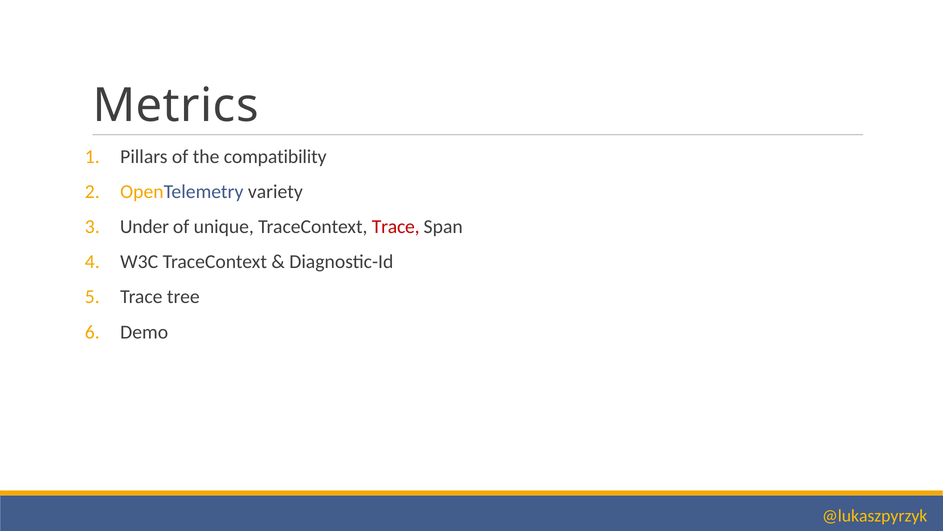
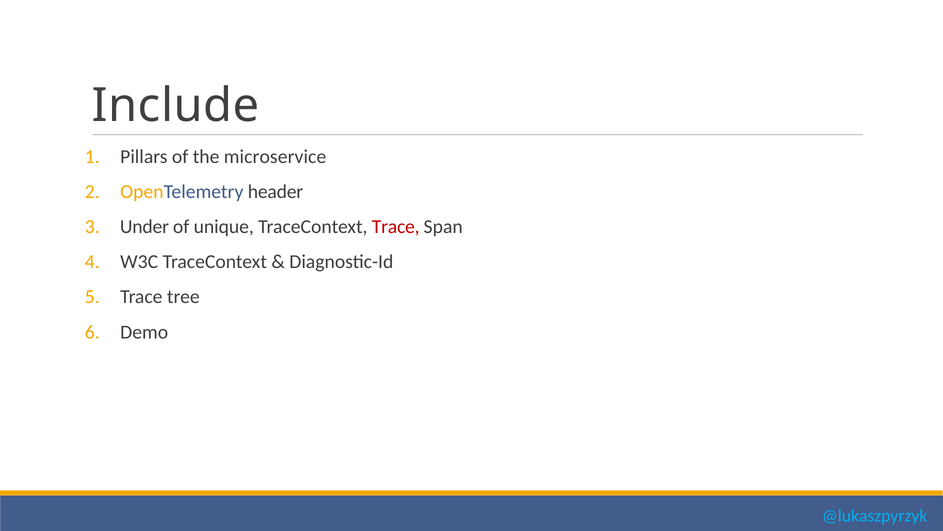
Metrics: Metrics -> Include
compatibility: compatibility -> microservice
variety: variety -> header
@lukaszpyrzyk colour: yellow -> light blue
